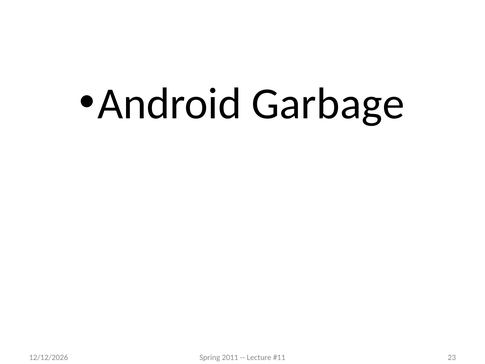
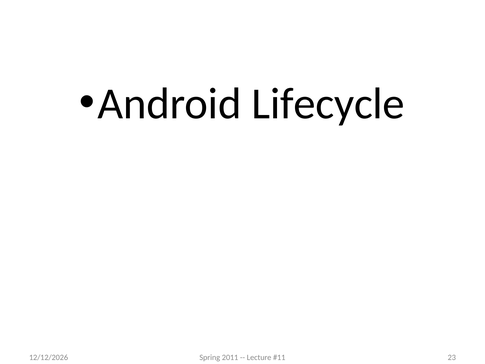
Garbage: Garbage -> Lifecycle
